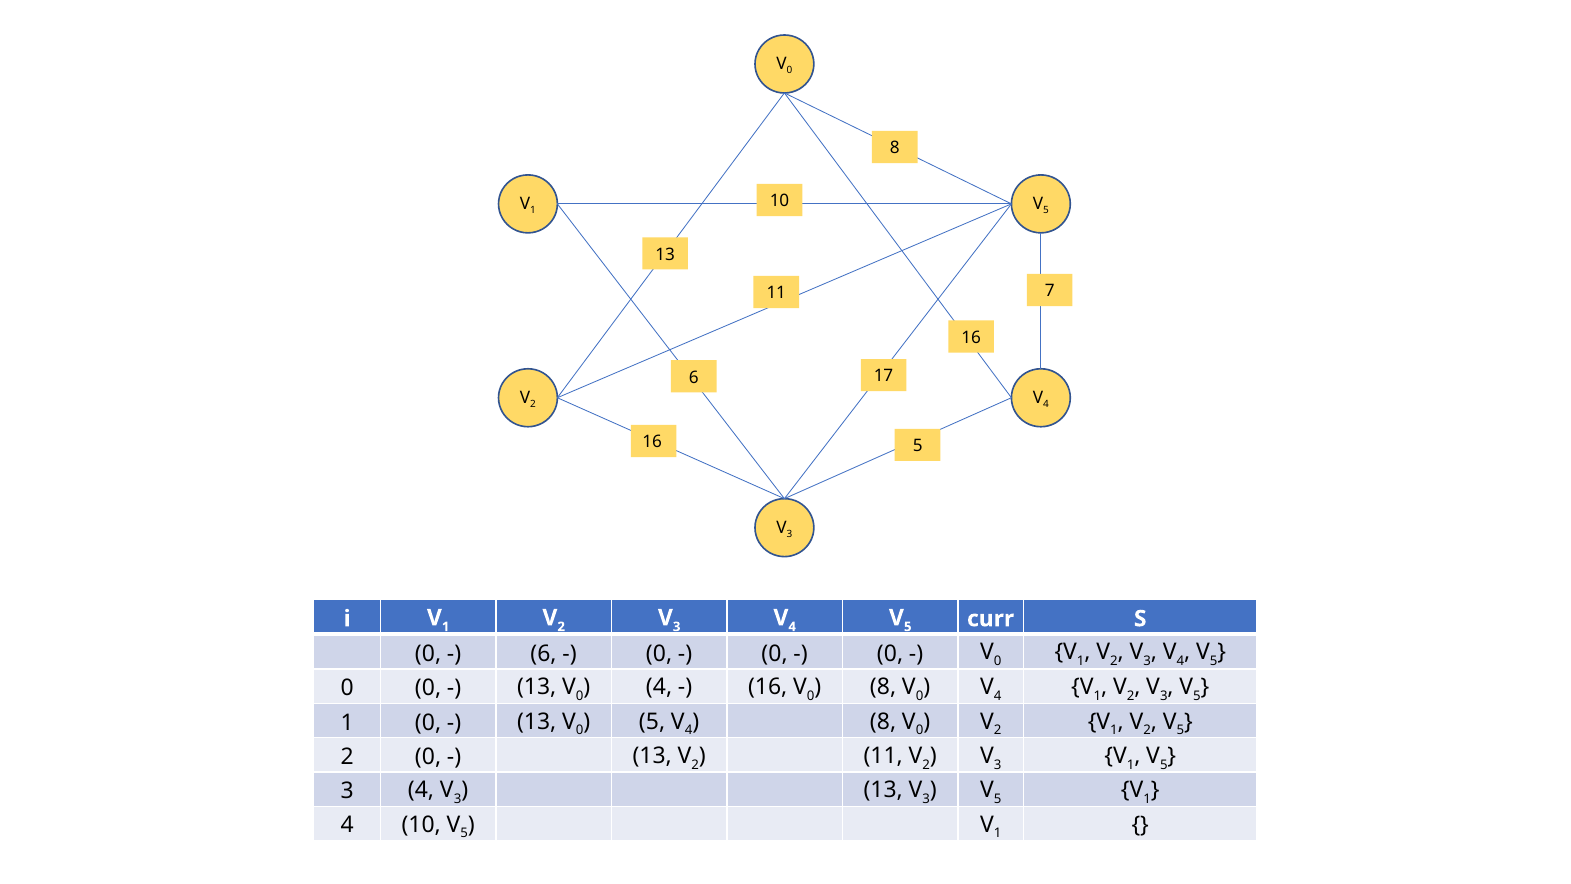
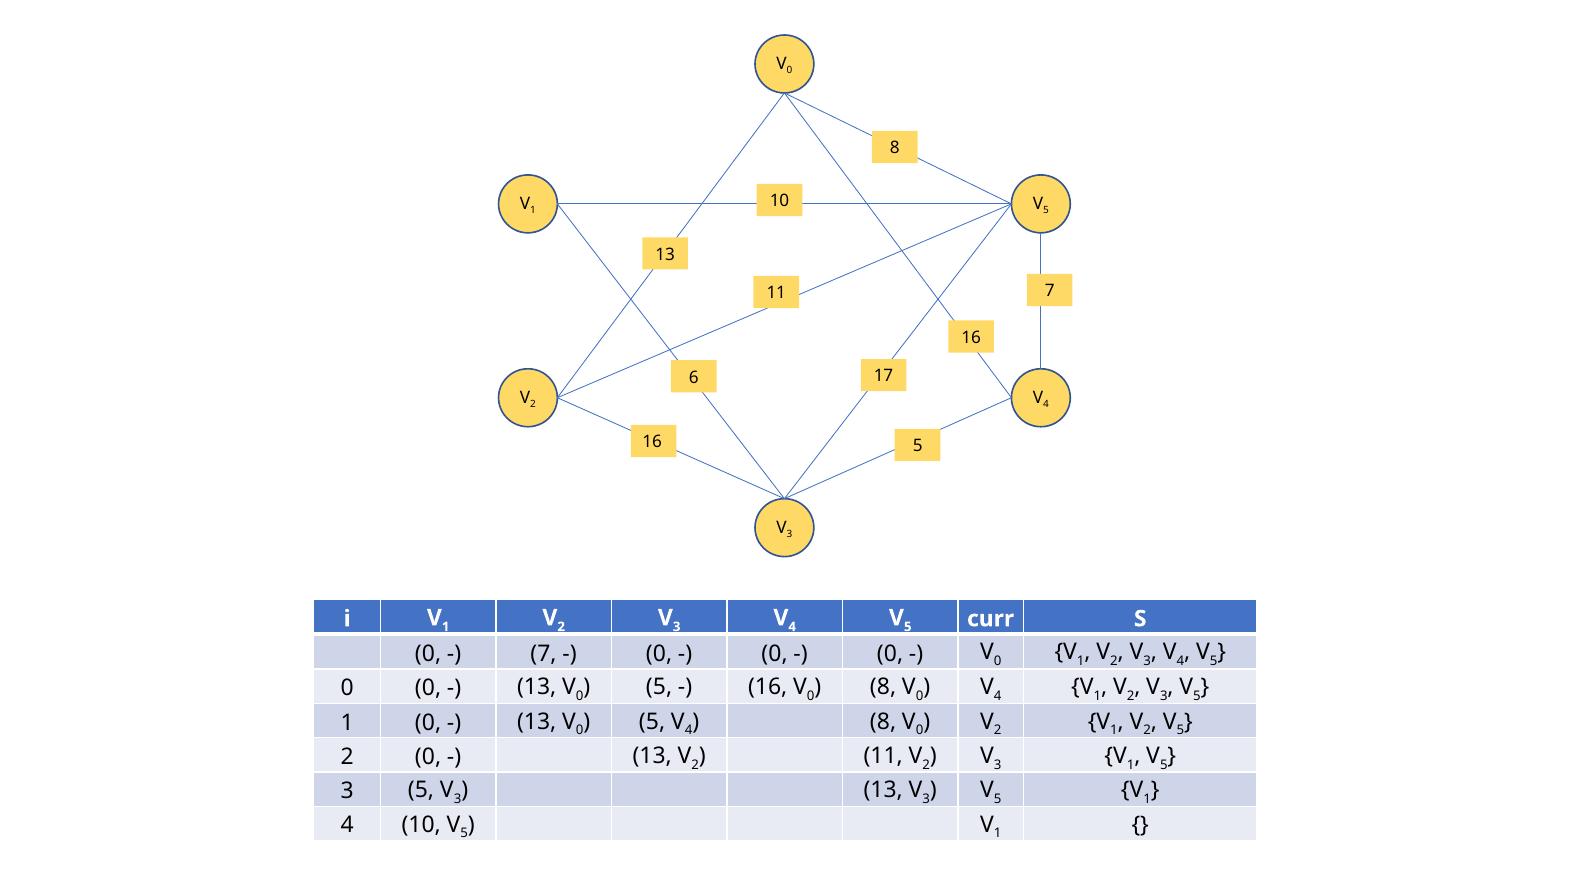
6 at (544, 653): 6 -> 7
4 at (659, 687): 4 -> 5
3 4: 4 -> 5
